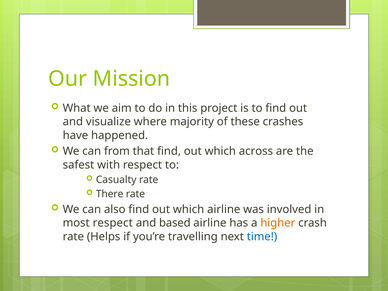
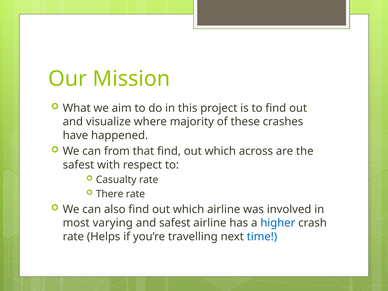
most respect: respect -> varying
and based: based -> safest
higher colour: orange -> blue
